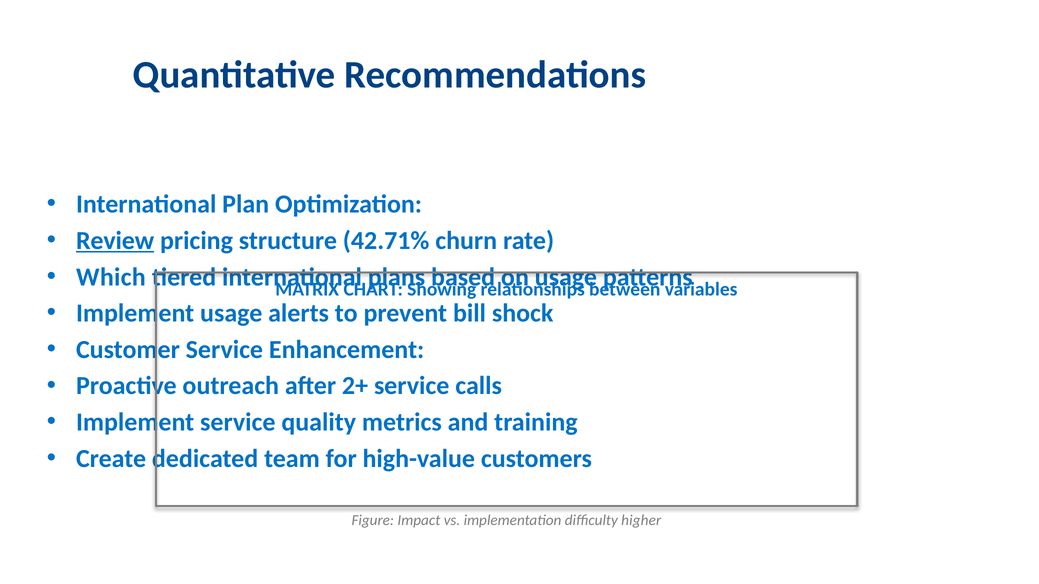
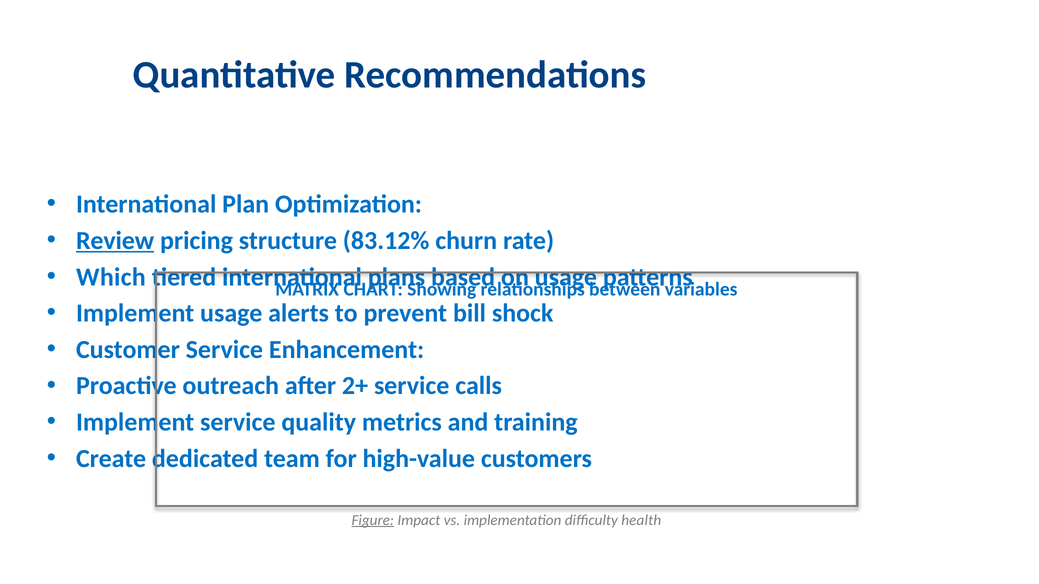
42.71%: 42.71% -> 83.12%
Figure underline: none -> present
higher: higher -> health
